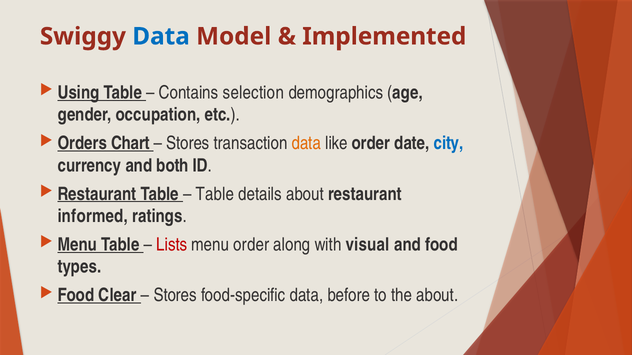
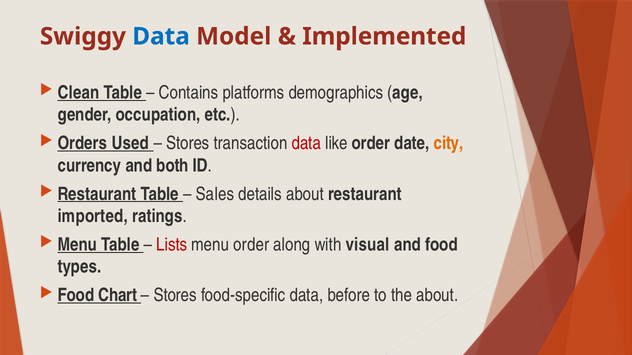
Using: Using -> Clean
selection: selection -> platforms
Chart: Chart -> Used
data at (306, 144) colour: orange -> red
city colour: blue -> orange
Table at (215, 194): Table -> Sales
informed: informed -> imported
Clear: Clear -> Chart
